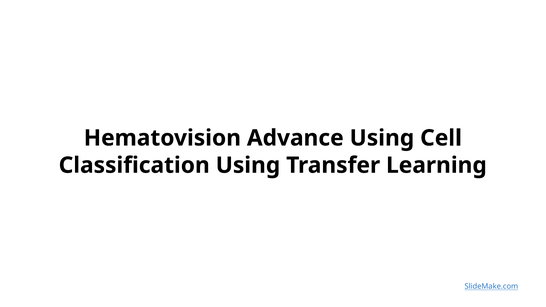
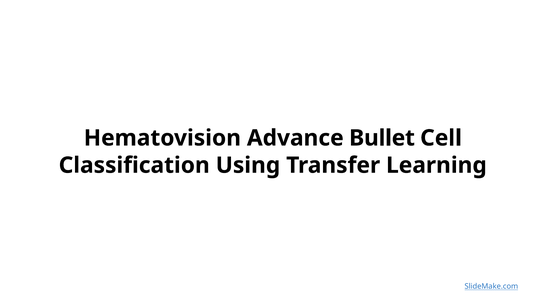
Advance Using: Using -> Bullet
